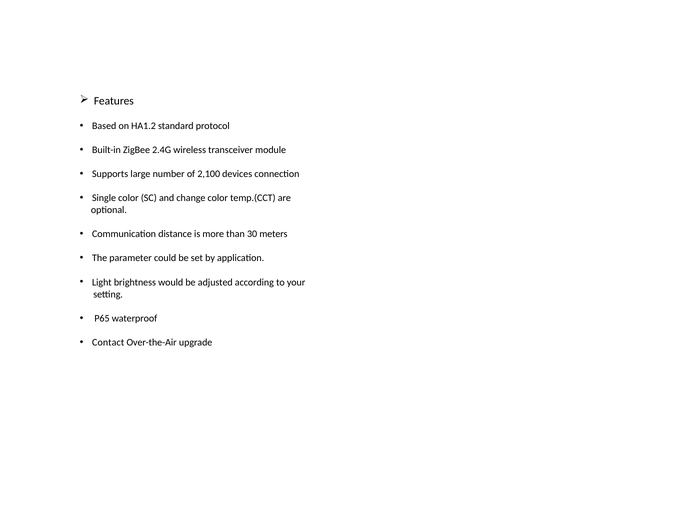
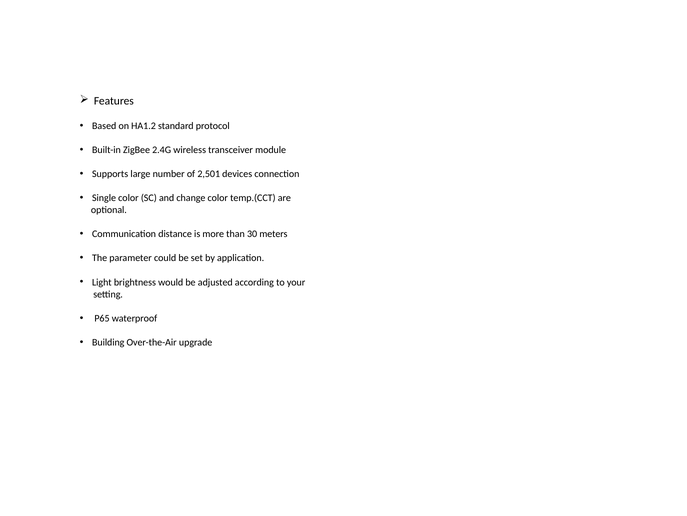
2,100: 2,100 -> 2,501
Contact: Contact -> Building
